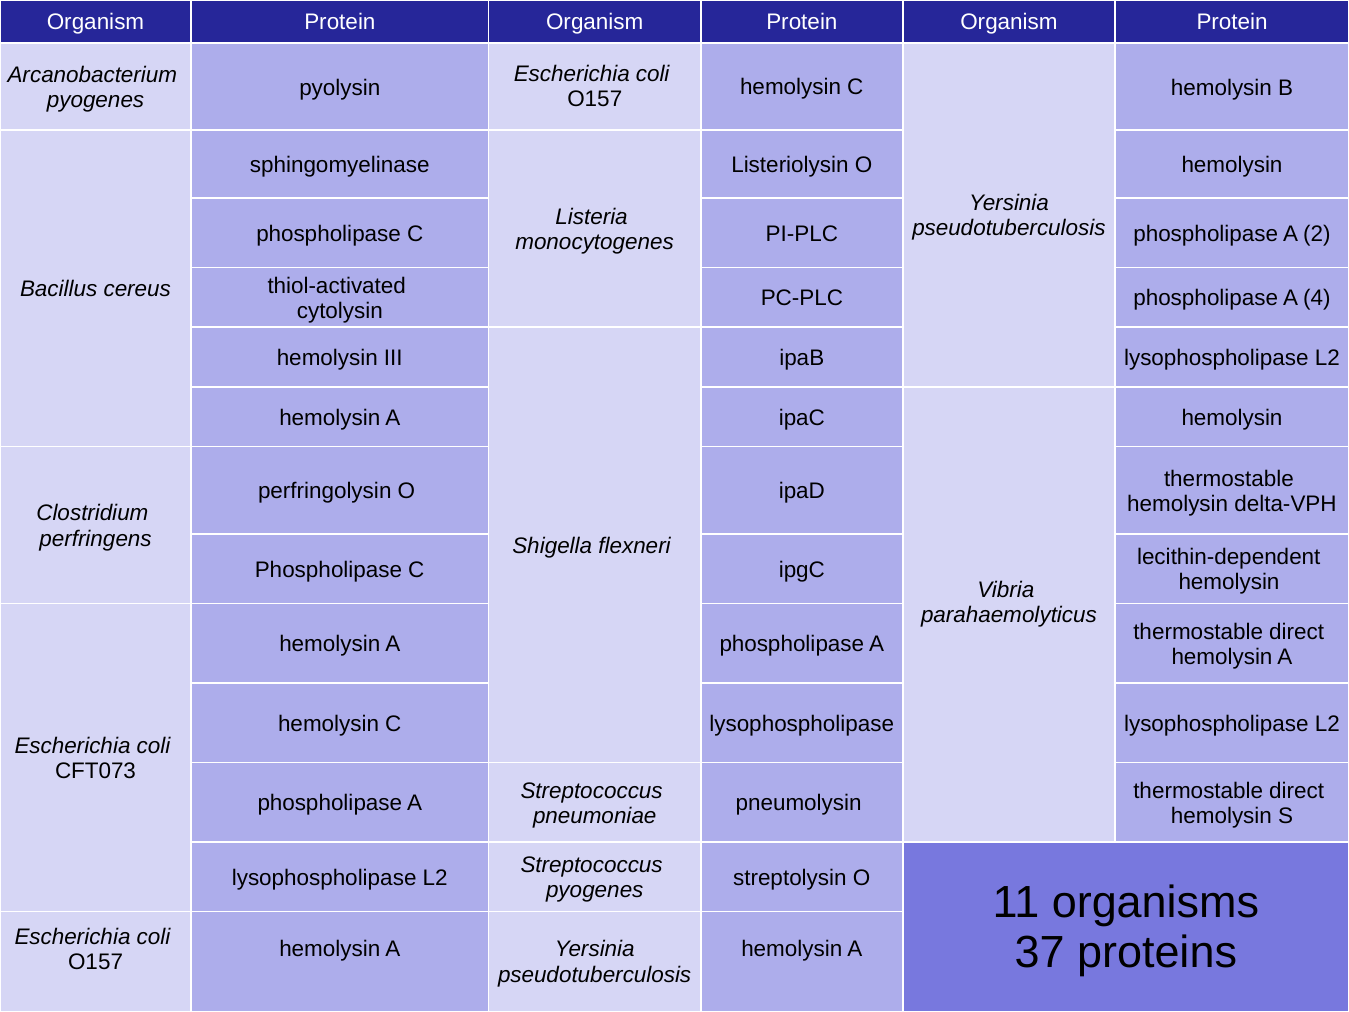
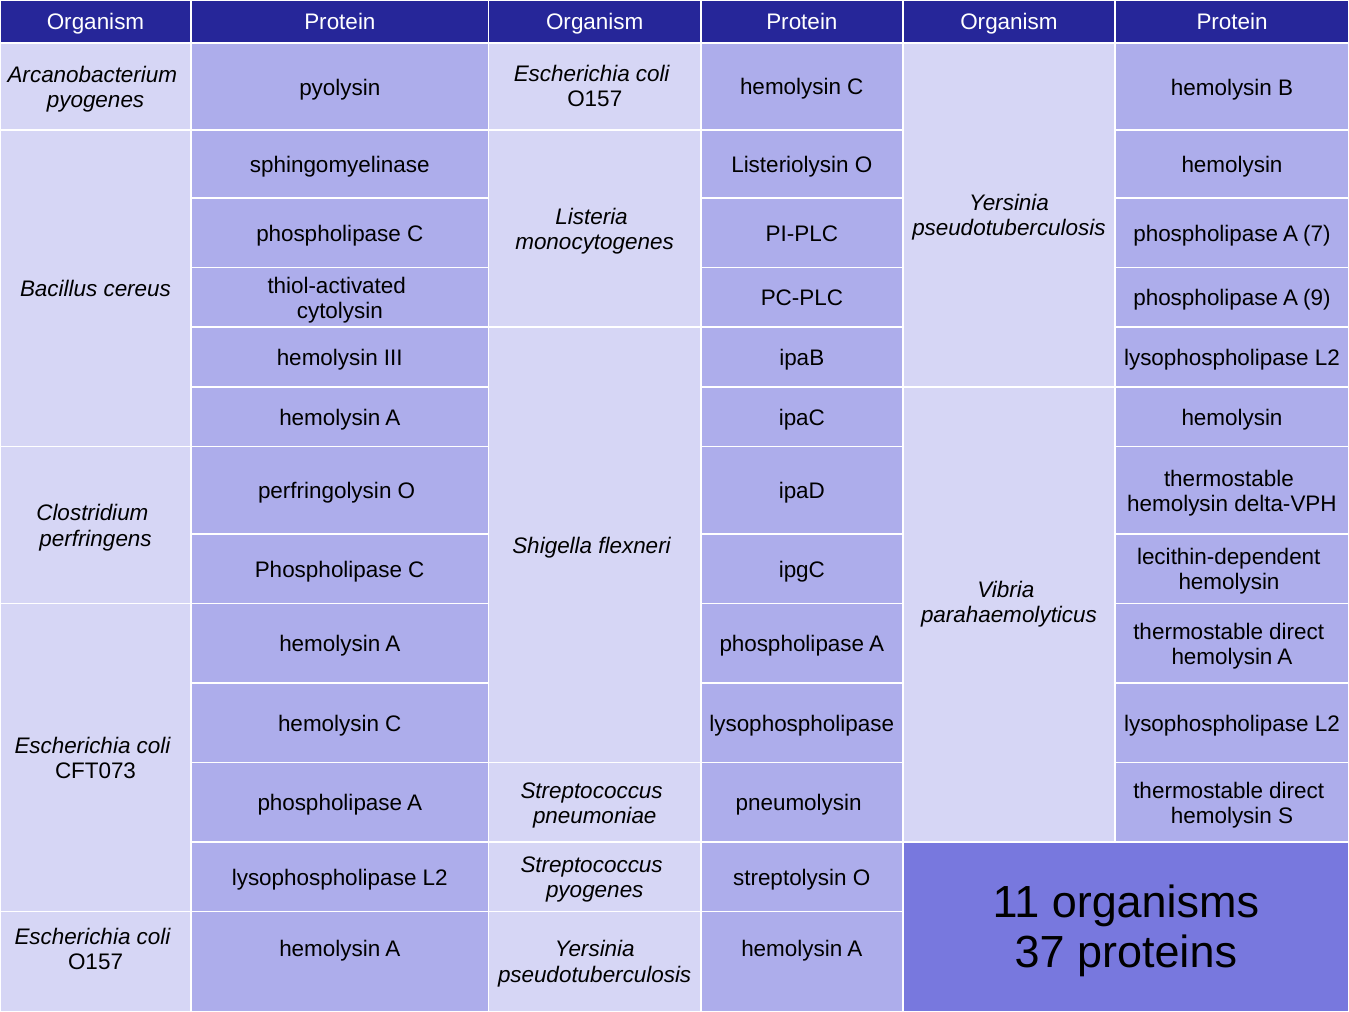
2: 2 -> 7
4: 4 -> 9
